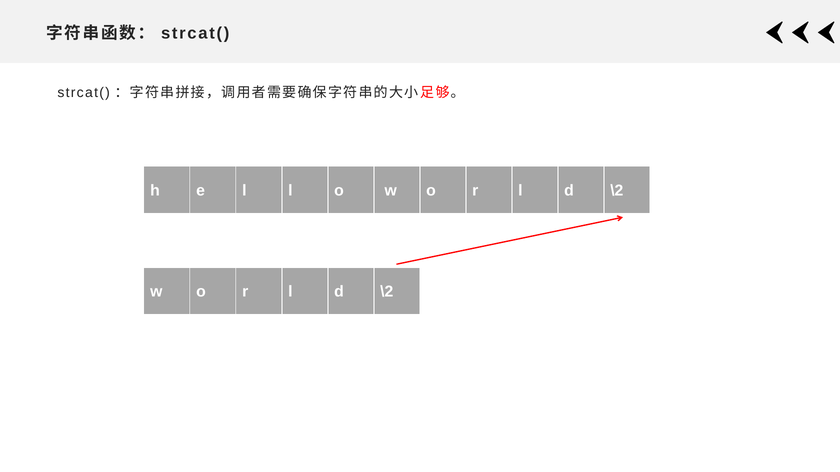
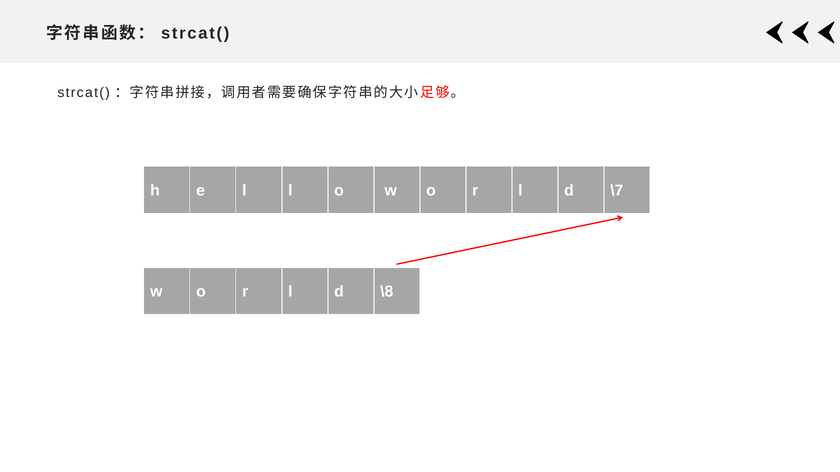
\2 at (617, 191): \2 -> \7
\2 at (387, 292): \2 -> \8
